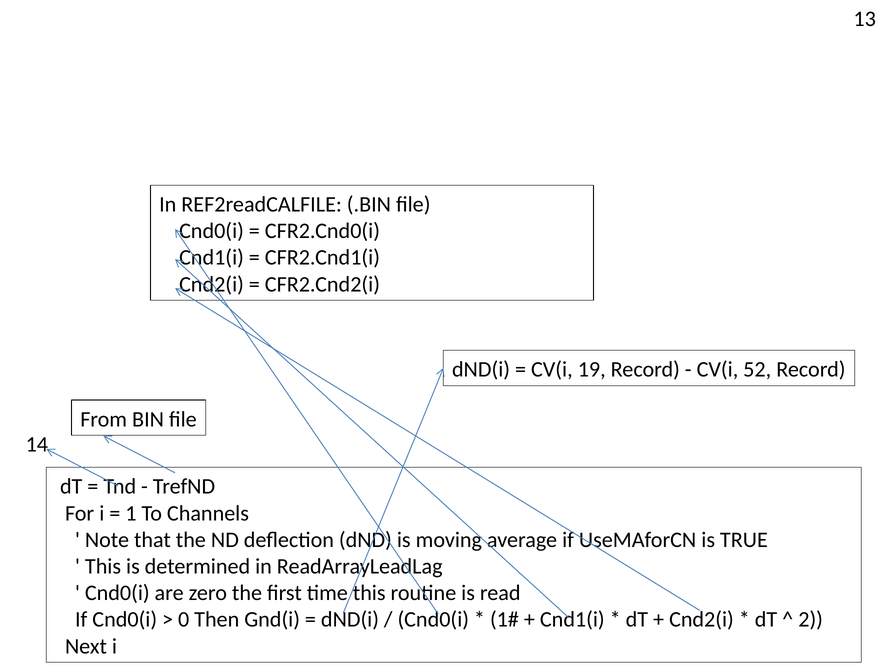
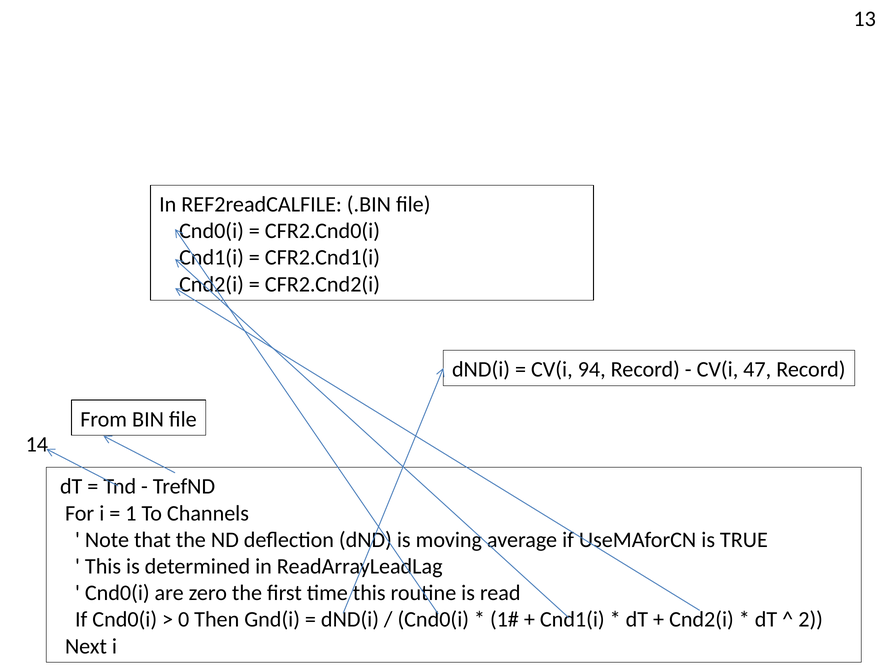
19: 19 -> 94
52: 52 -> 47
